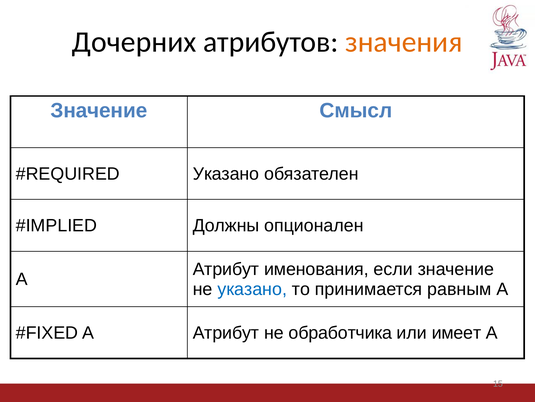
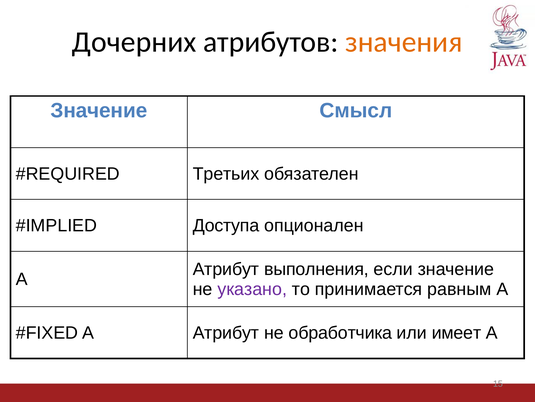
Указано at (226, 174): Указано -> Третьих
Должны: Должны -> Доступа
именования: именования -> выполнения
указано at (252, 289) colour: blue -> purple
